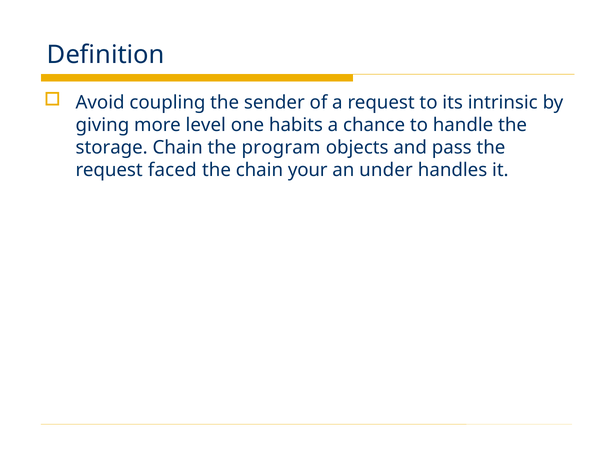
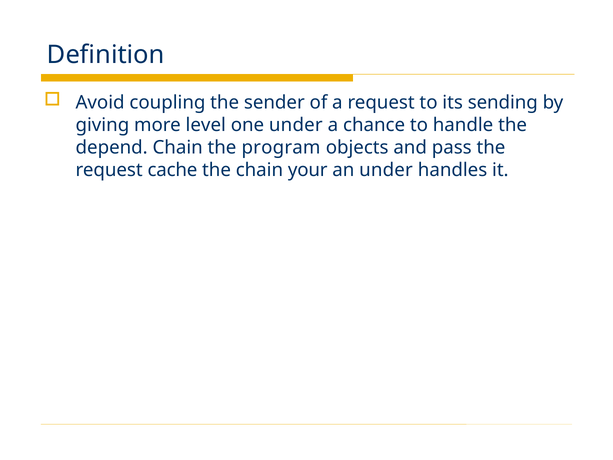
intrinsic: intrinsic -> sending
one habits: habits -> under
storage: storage -> depend
faced: faced -> cache
